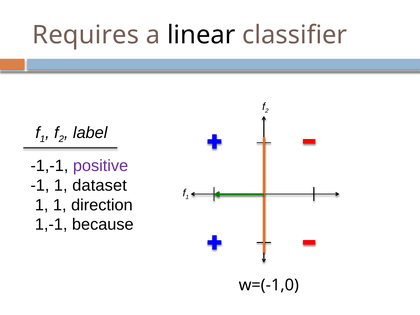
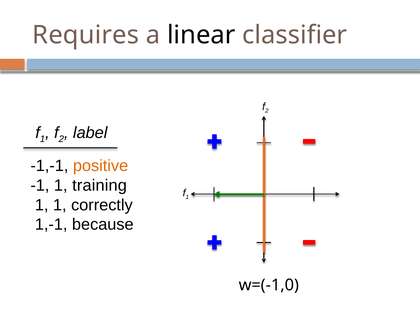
positive colour: purple -> orange
dataset: dataset -> training
direction: direction -> correctly
